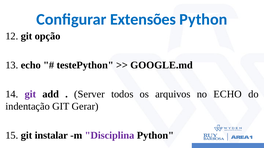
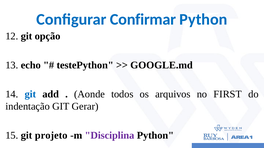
Extensões: Extensões -> Confirmar
git at (30, 94) colour: purple -> blue
Server: Server -> Aonde
no ECHO: ECHO -> FIRST
instalar: instalar -> projeto
